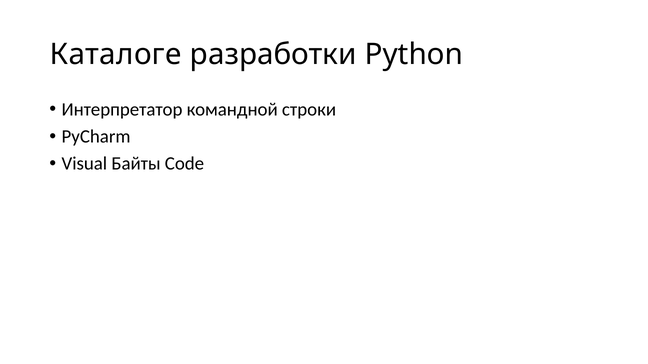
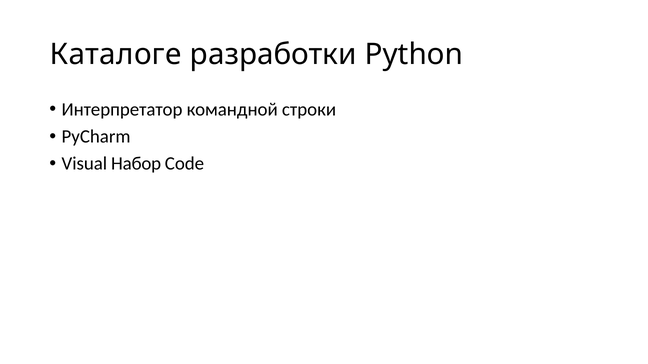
Байты: Байты -> Набор
